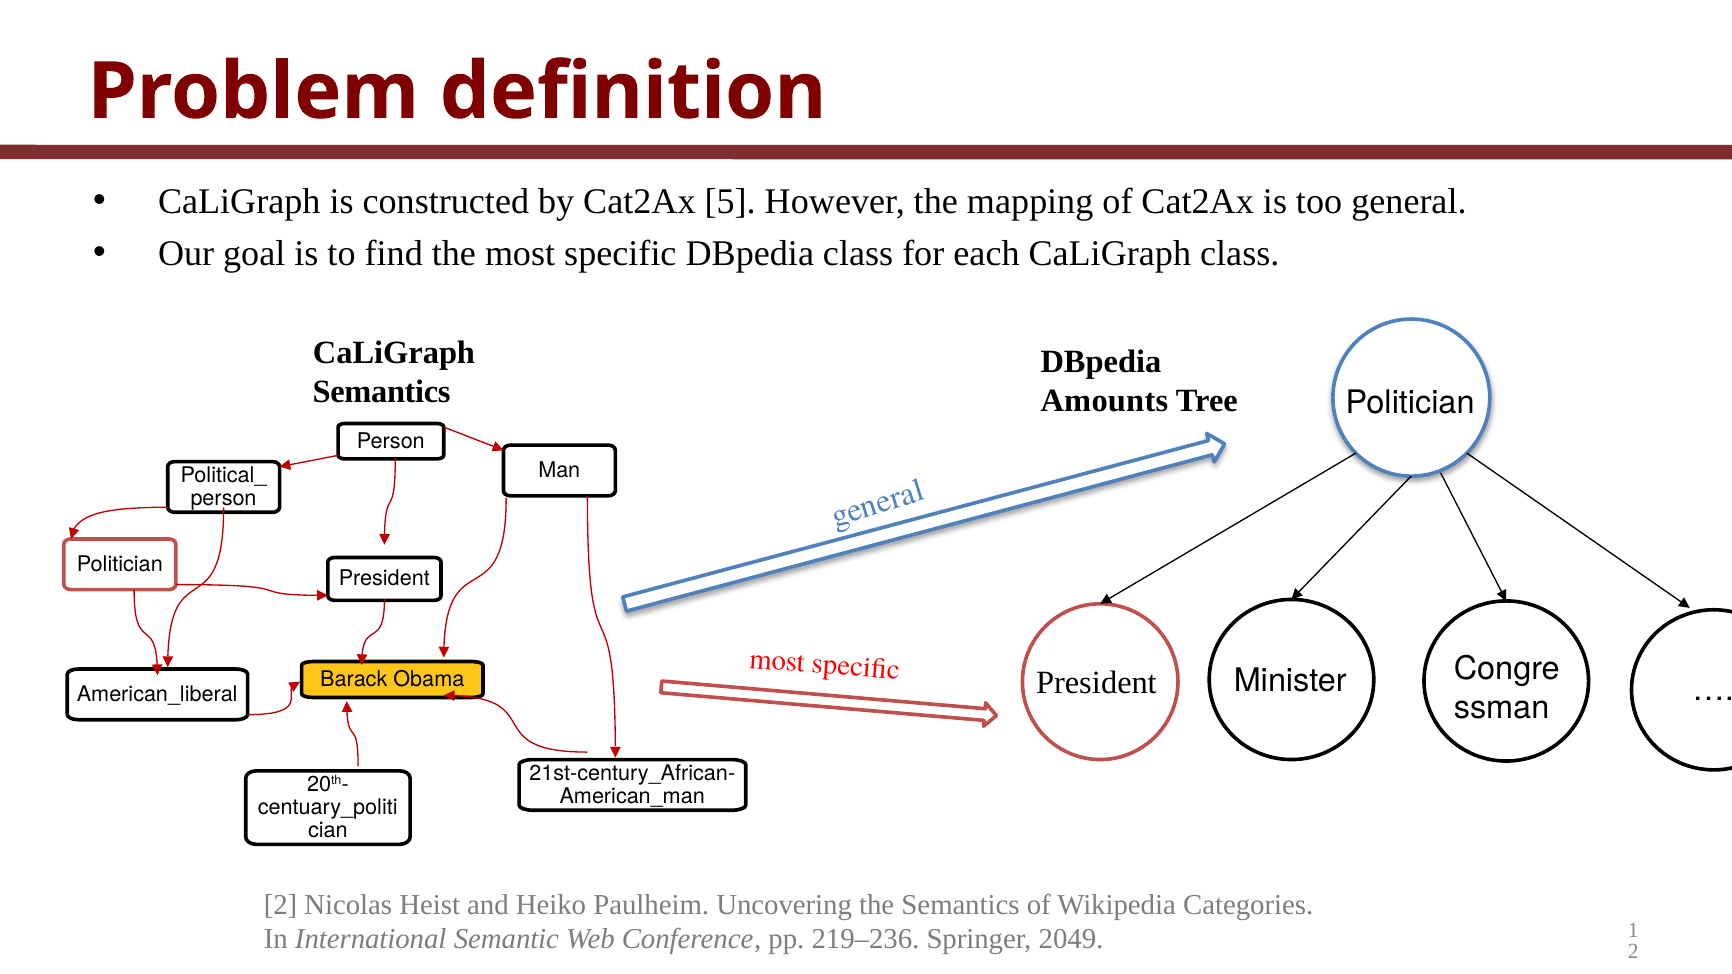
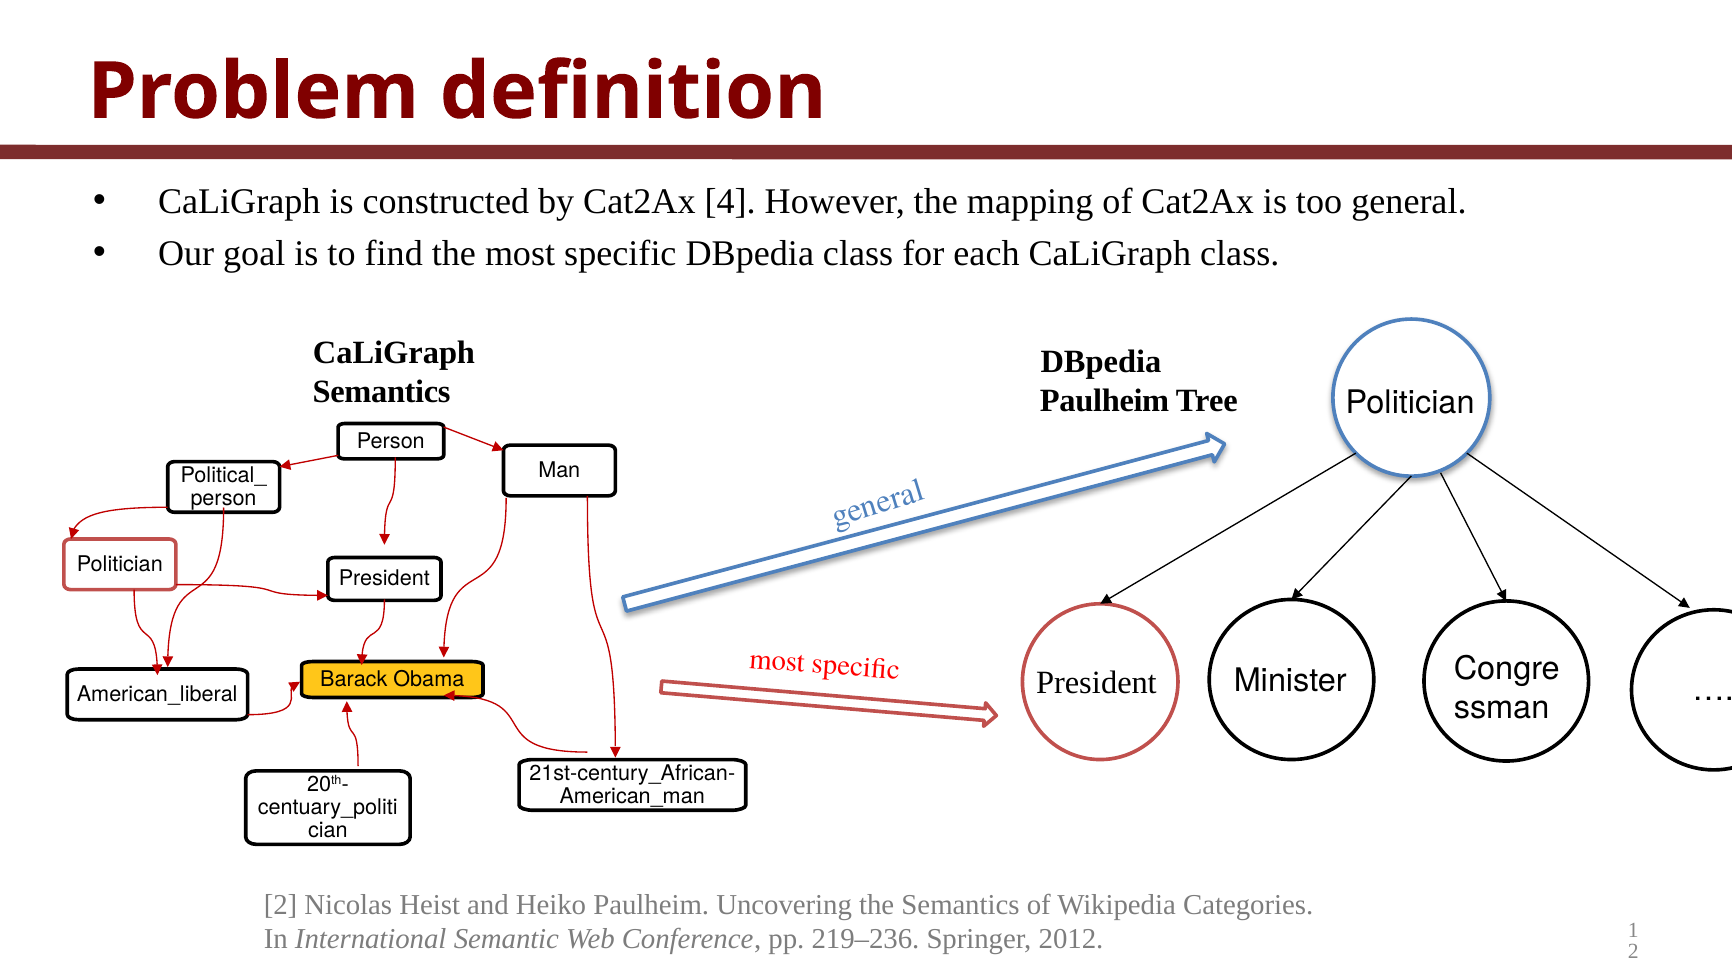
5: 5 -> 4
Amounts at (1104, 401): Amounts -> Paulheim
2049: 2049 -> 2012
